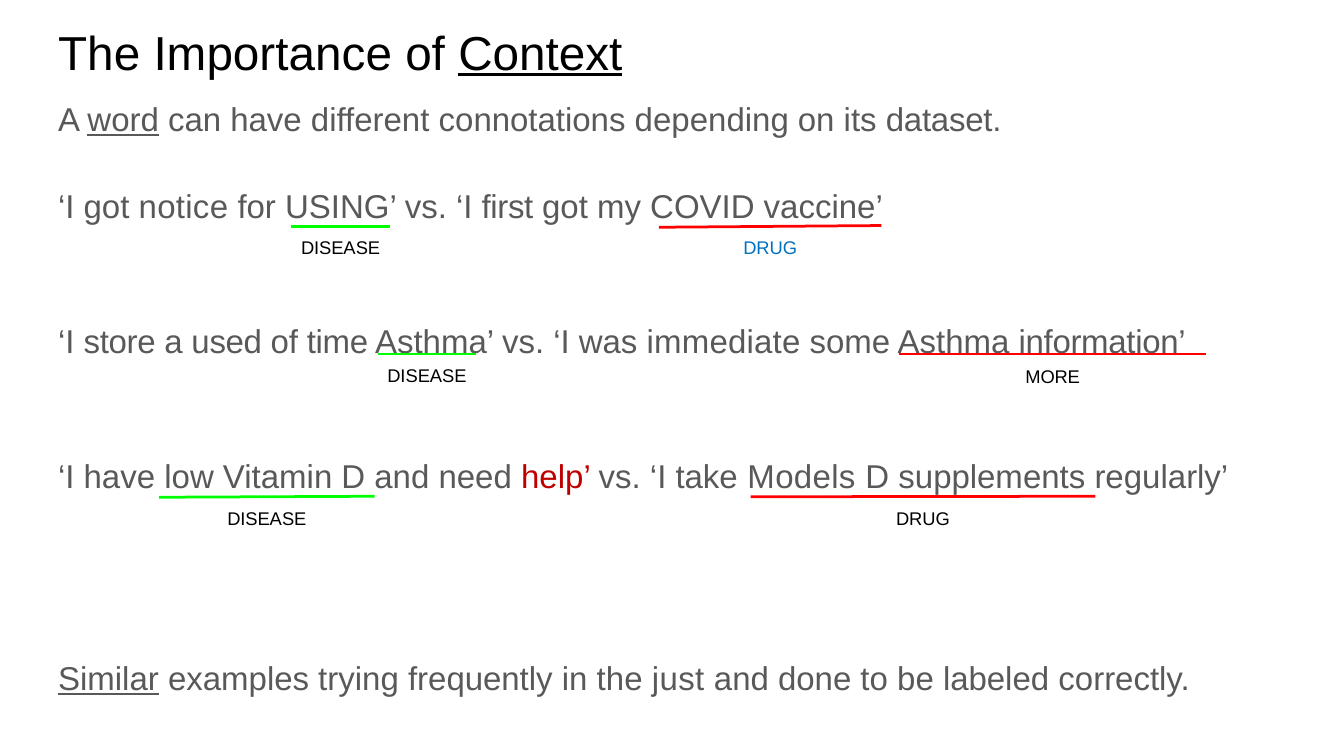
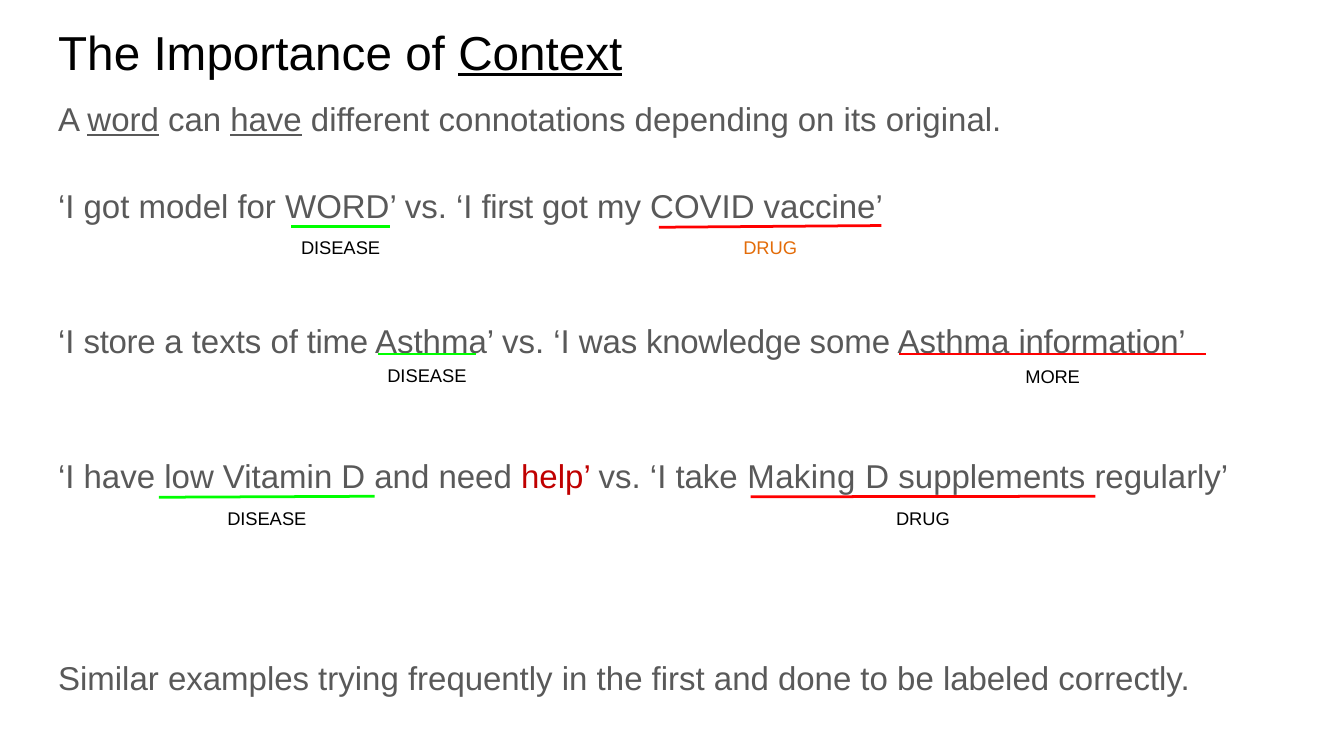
have at (266, 121) underline: none -> present
dataset: dataset -> original
notice: notice -> model
for USING: USING -> WORD
DRUG at (770, 249) colour: blue -> orange
used: used -> texts
immediate: immediate -> knowledge
Models: Models -> Making
Similar underline: present -> none
the just: just -> first
